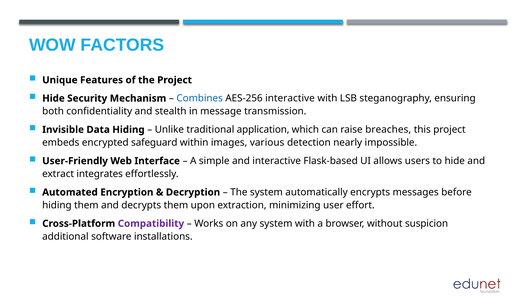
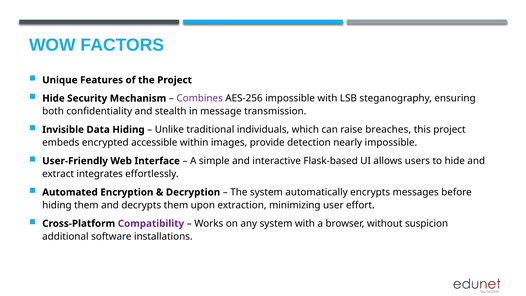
Combines colour: blue -> purple
AES-256 interactive: interactive -> impossible
application: application -> individuals
safeguard: safeguard -> accessible
various: various -> provide
